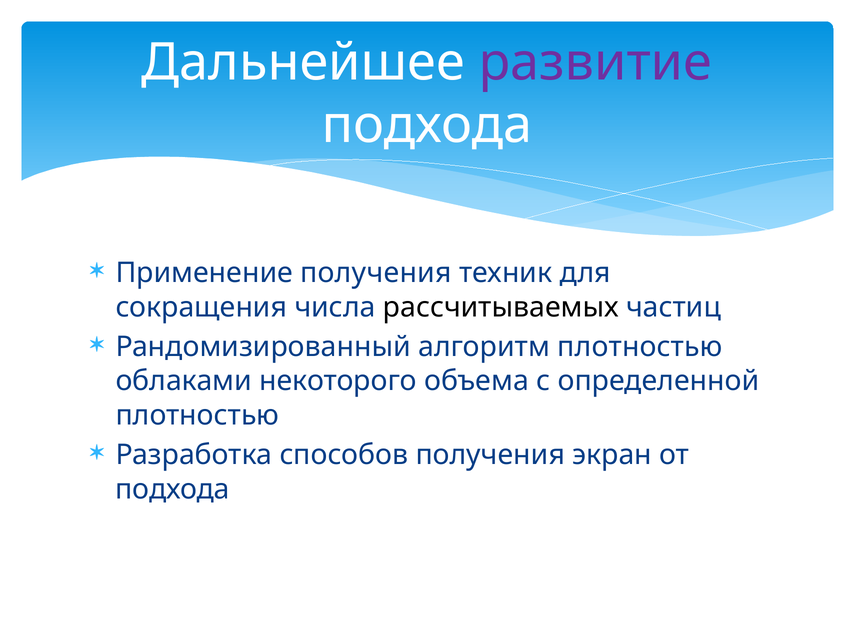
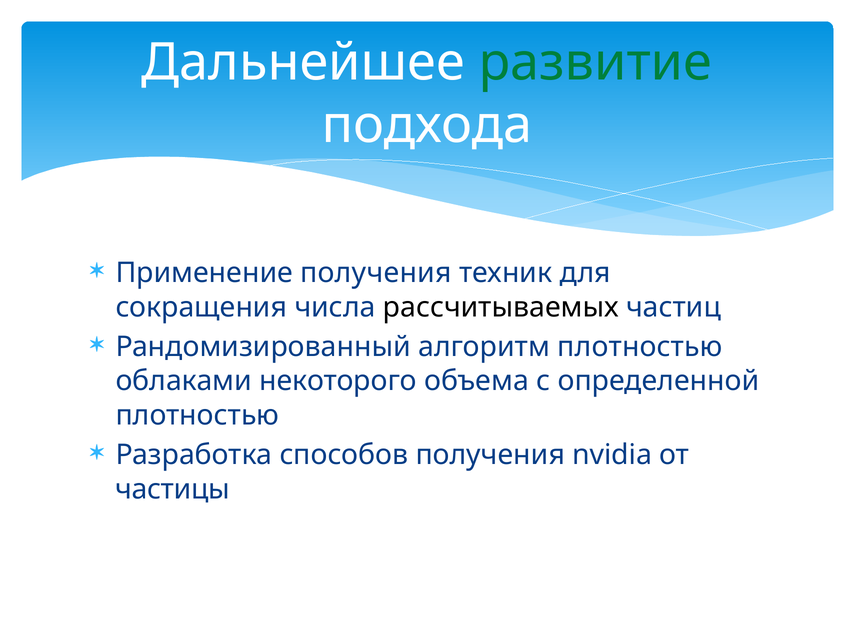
развитие colour: purple -> green
экран: экран -> nvidia
подхода at (173, 490): подхода -> частицы
